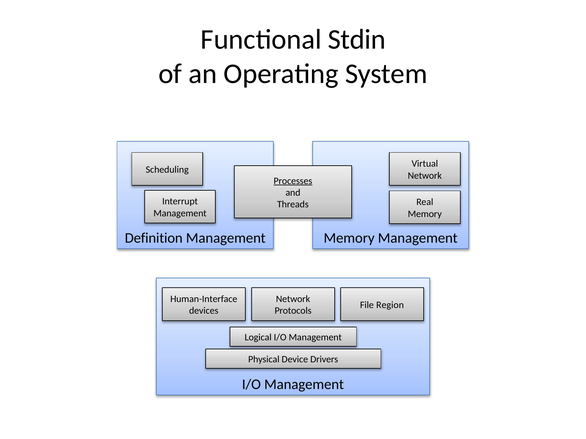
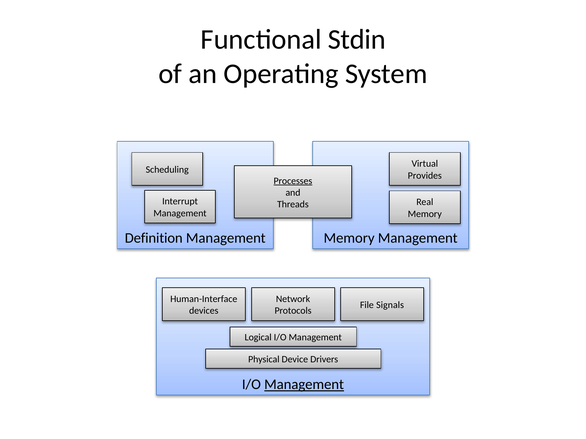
Network at (425, 176): Network -> Provides
Region: Region -> Signals
Management at (304, 385) underline: none -> present
